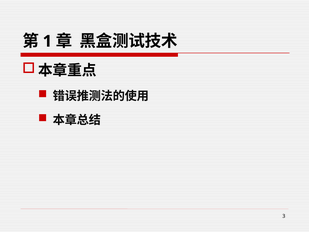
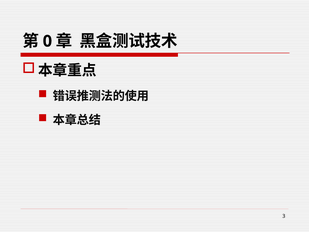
1: 1 -> 0
